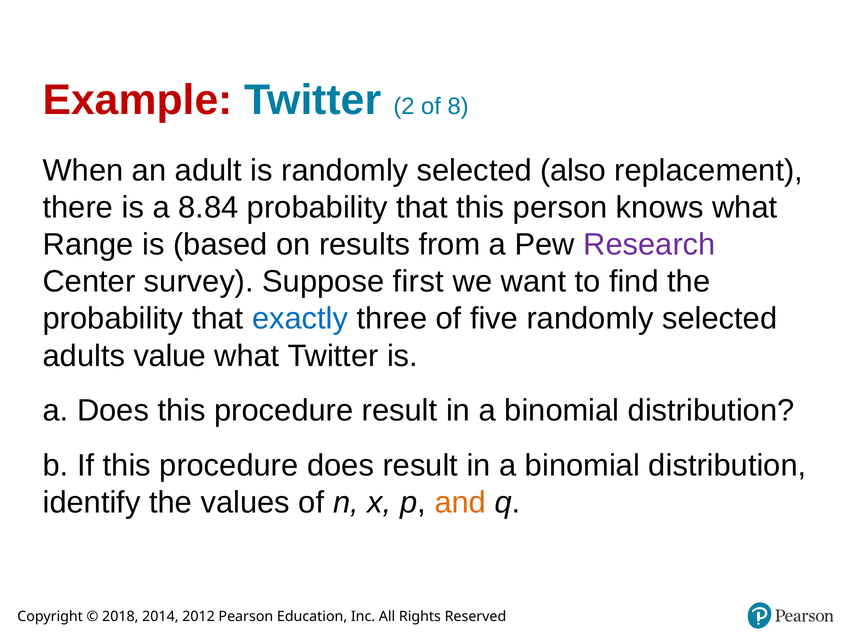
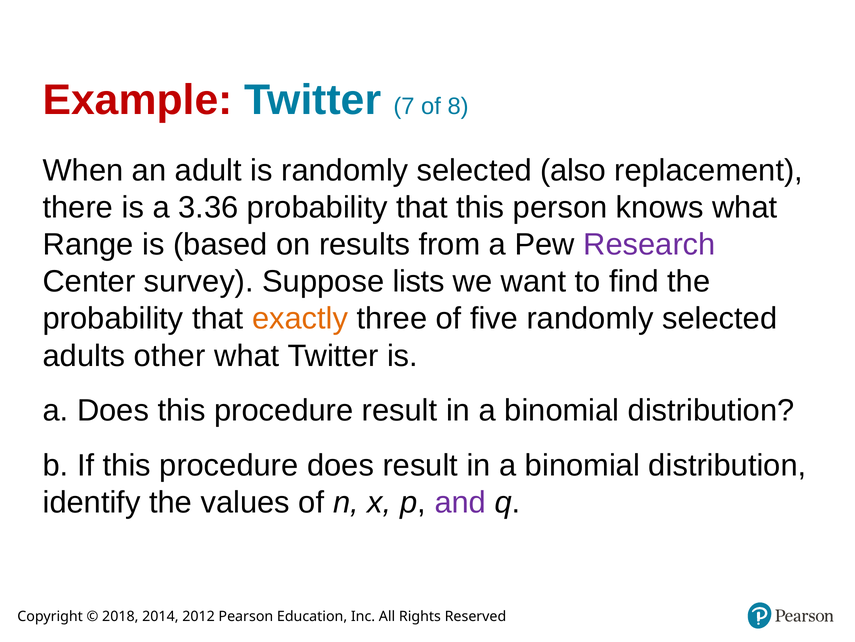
2: 2 -> 7
8.84: 8.84 -> 3.36
first: first -> lists
exactly colour: blue -> orange
value: value -> other
and colour: orange -> purple
